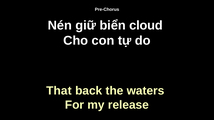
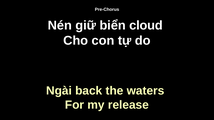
That: That -> Ngài
